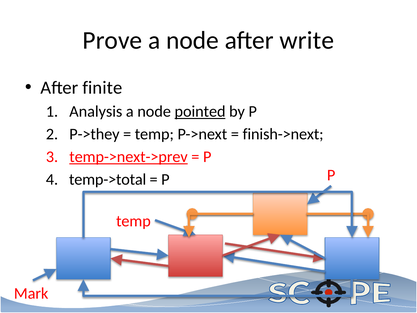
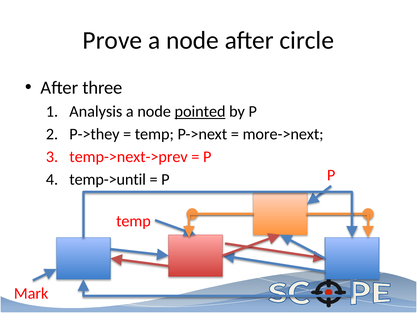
write: write -> circle
finite: finite -> three
finish->next: finish->next -> more->next
temp->next->prev underline: present -> none
temp->total: temp->total -> temp->until
